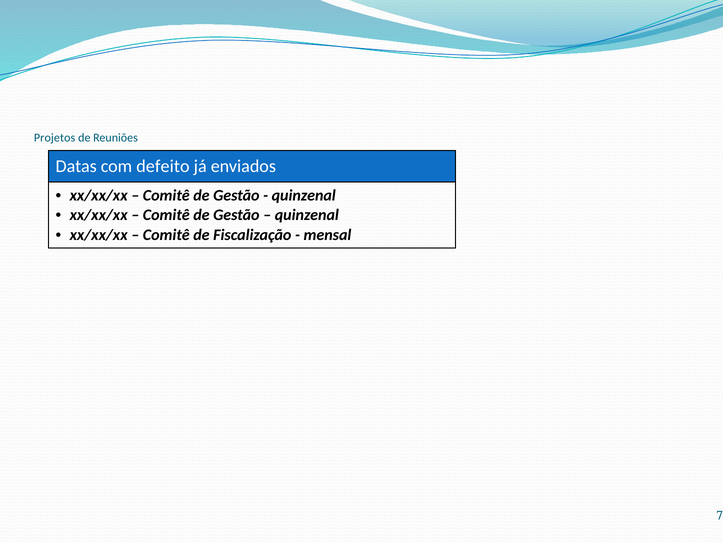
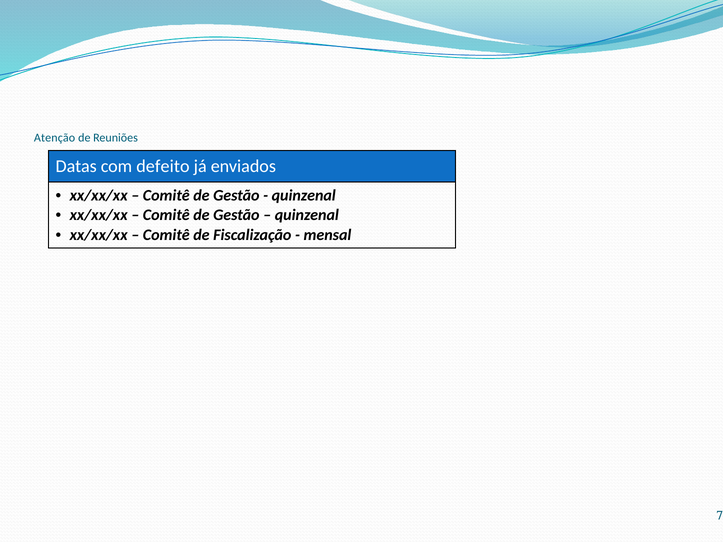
Projetos: Projetos -> Atenção
